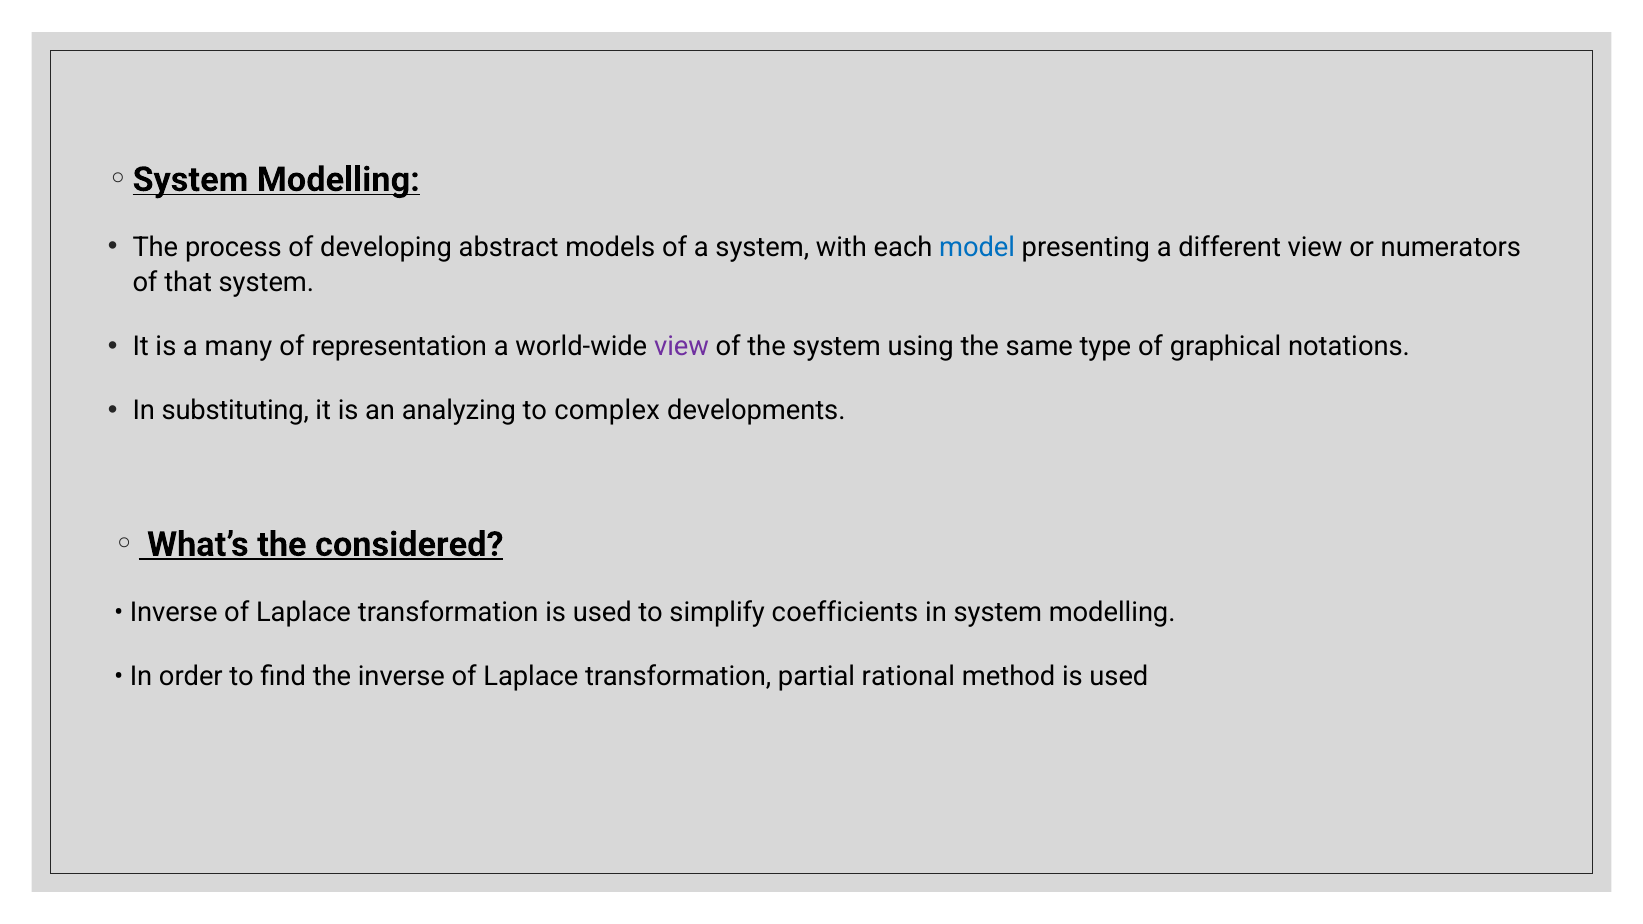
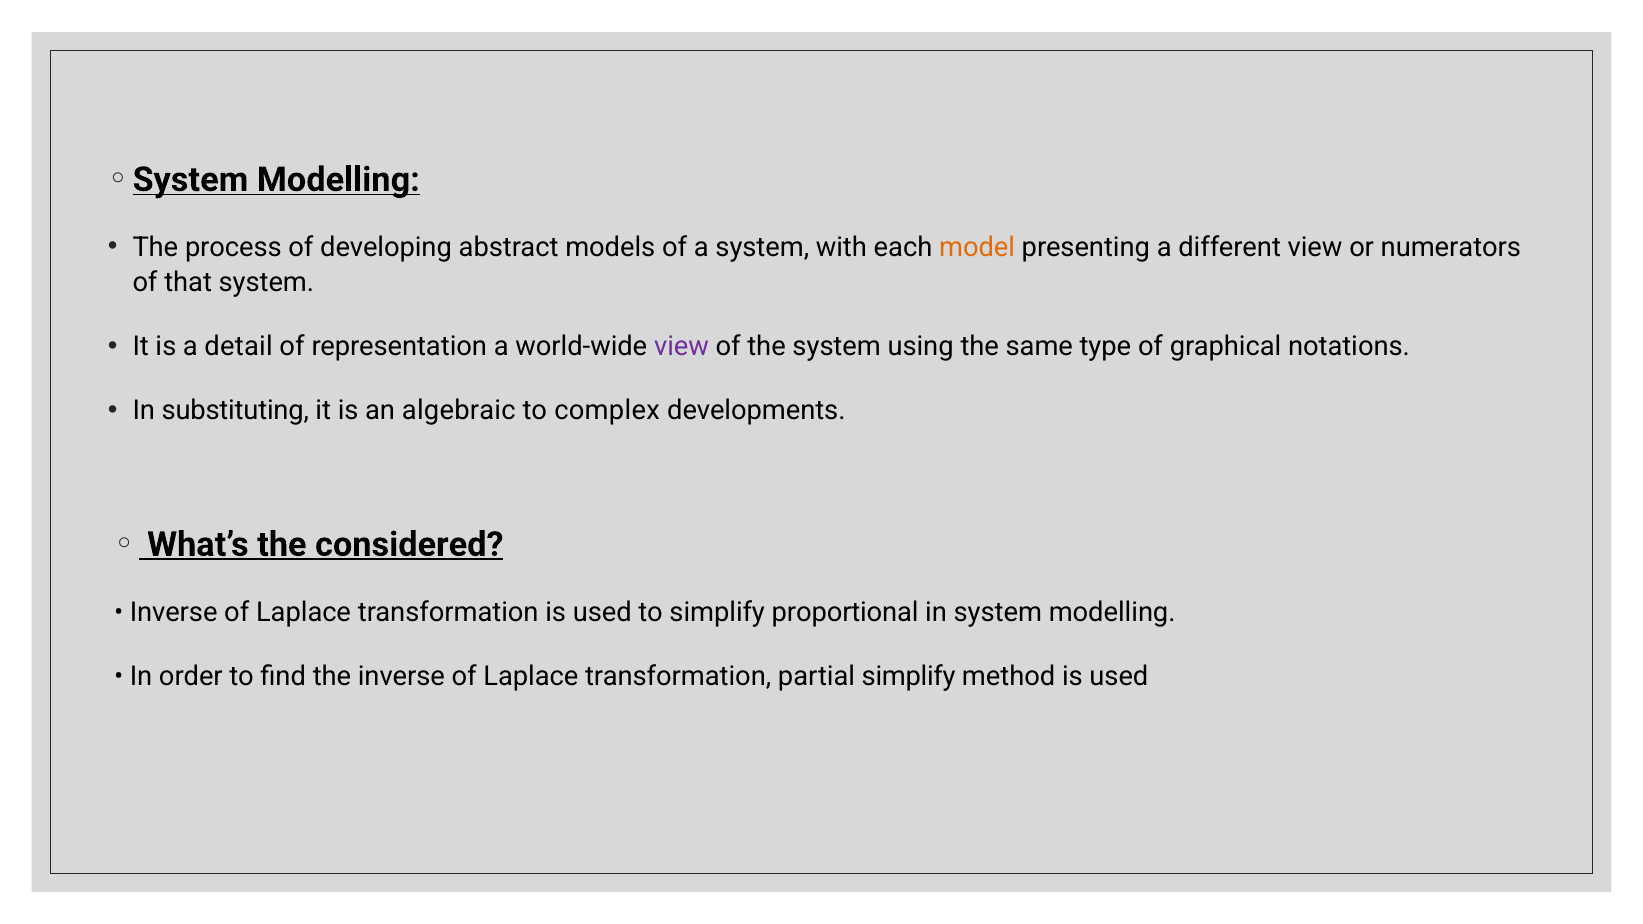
model colour: blue -> orange
many: many -> detail
analyzing: analyzing -> algebraic
coefficients: coefficients -> proportional
partial rational: rational -> simplify
